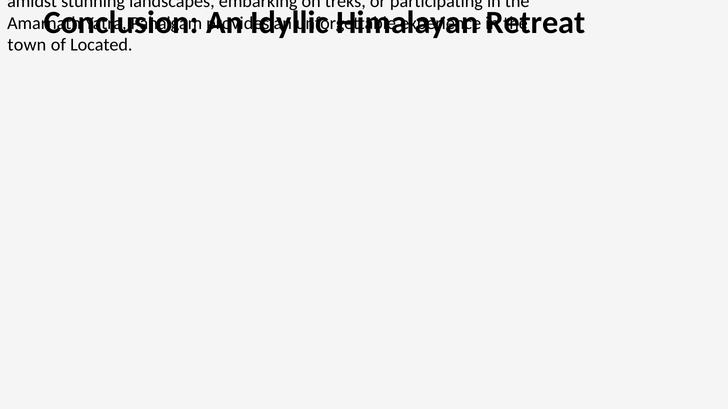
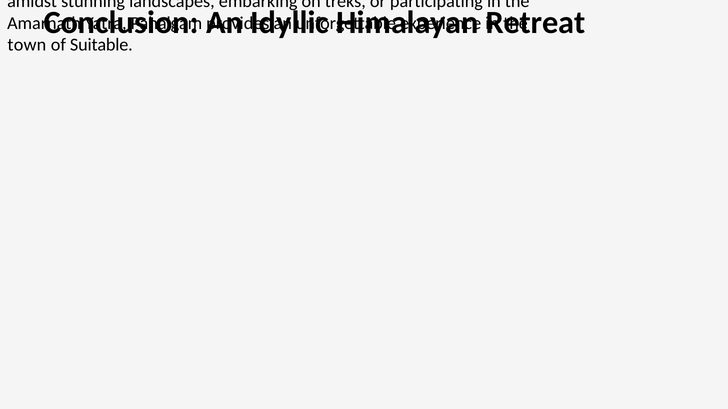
Located: Located -> Suitable
